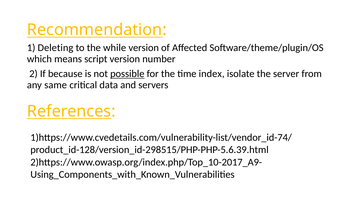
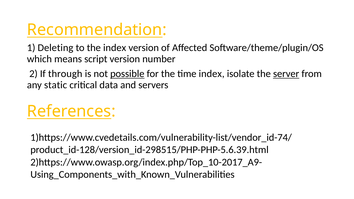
the while: while -> index
because: because -> through
server underline: none -> present
same: same -> static
